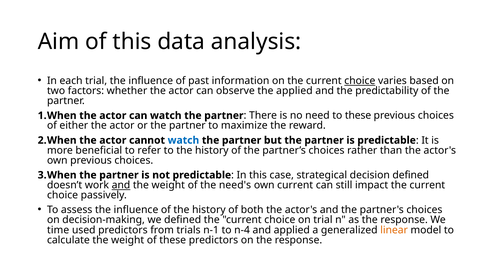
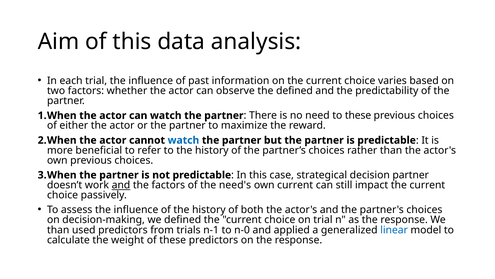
choice at (360, 81) underline: present -> none
the applied: applied -> defined
decision defined: defined -> partner
weight at (168, 185): weight -> factors
time at (58, 229): time -> than
n-4: n-4 -> n-0
linear colour: orange -> blue
